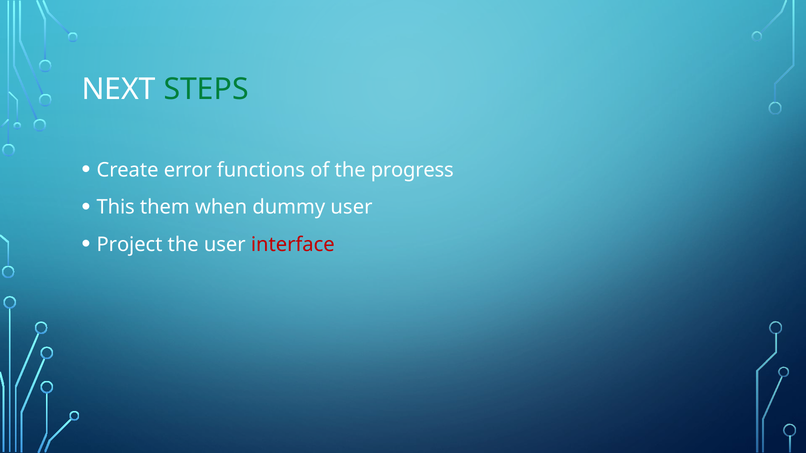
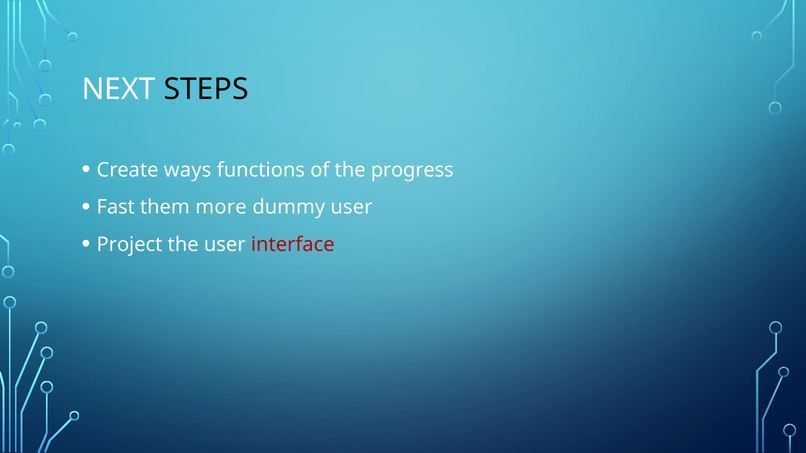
STEPS colour: green -> black
error: error -> ways
This: This -> Fast
when: when -> more
